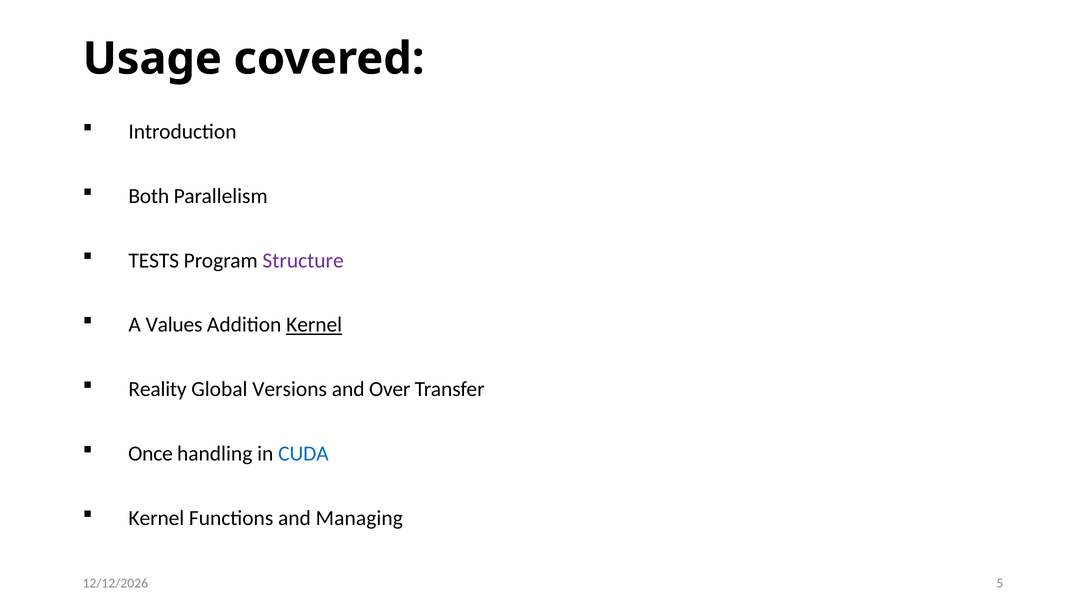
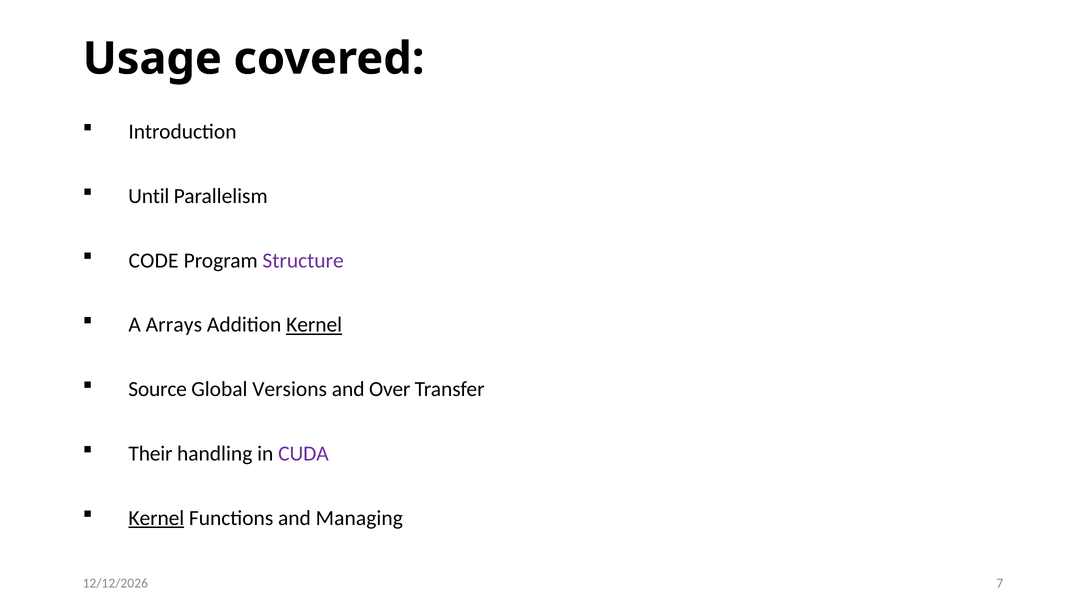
Both: Both -> Until
TESTS: TESTS -> CODE
Values: Values -> Arrays
Reality: Reality -> Source
Once: Once -> Their
CUDA colour: blue -> purple
Kernel at (156, 518) underline: none -> present
5: 5 -> 7
